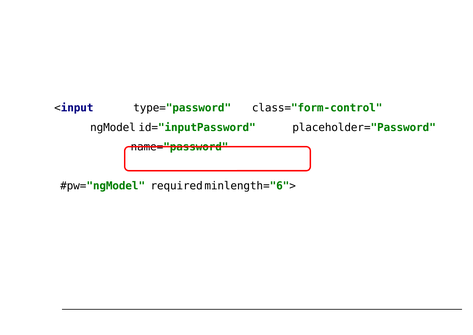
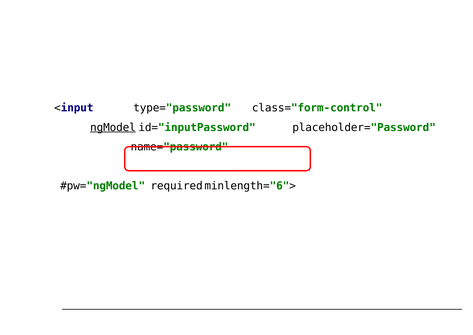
ngModel underline: none -> present
